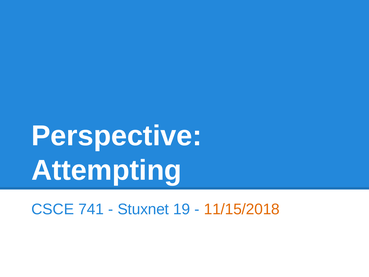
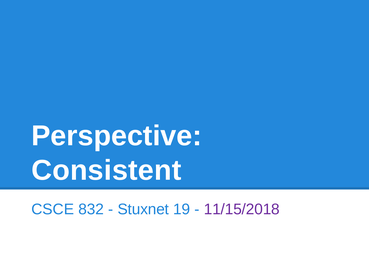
Attempting: Attempting -> Consistent
741: 741 -> 832
11/15/2018 colour: orange -> purple
